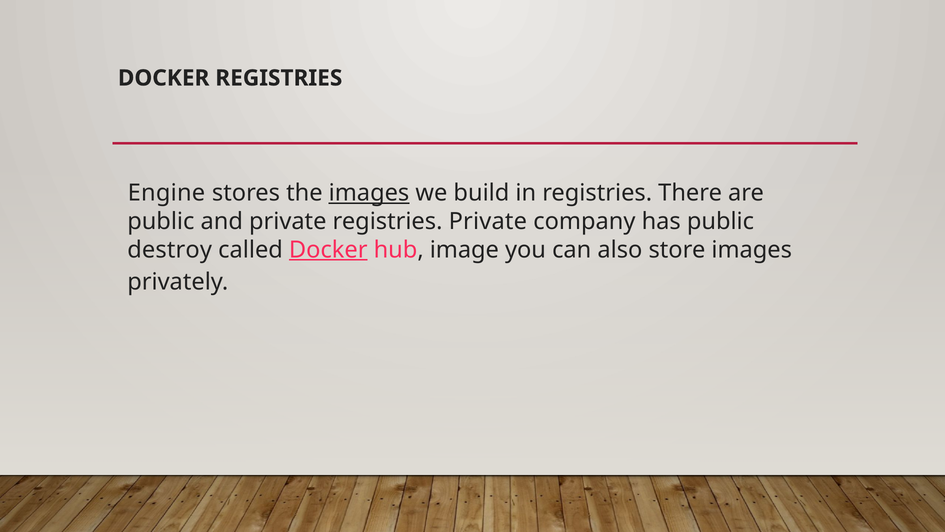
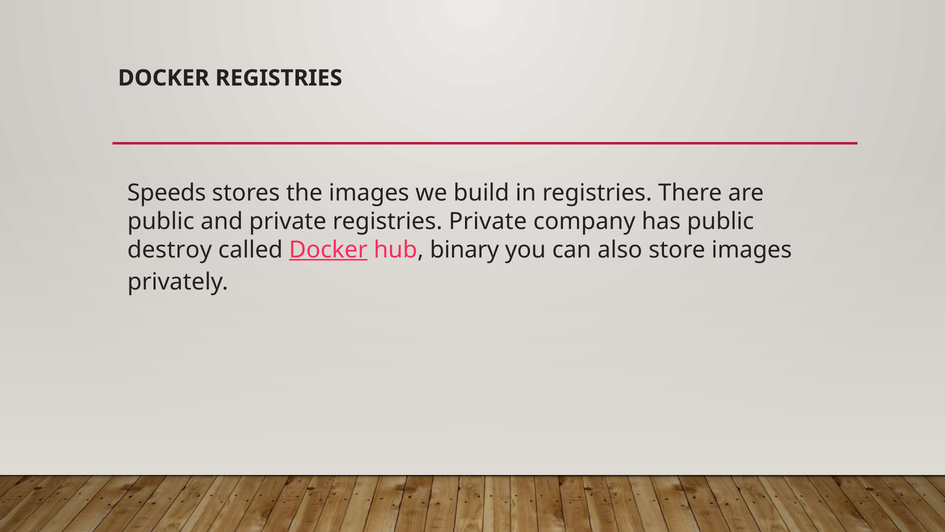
Engine: Engine -> Speeds
images at (369, 193) underline: present -> none
image: image -> binary
